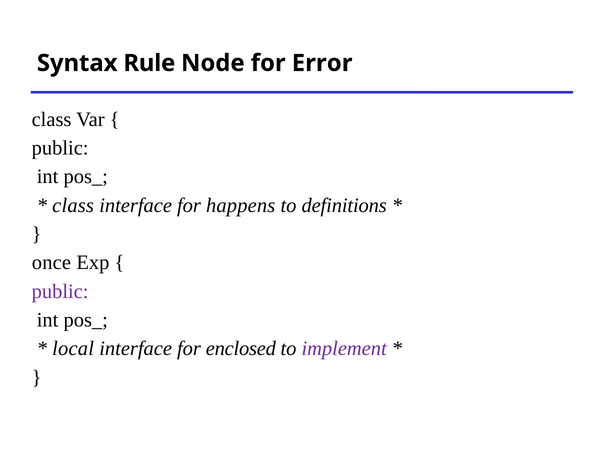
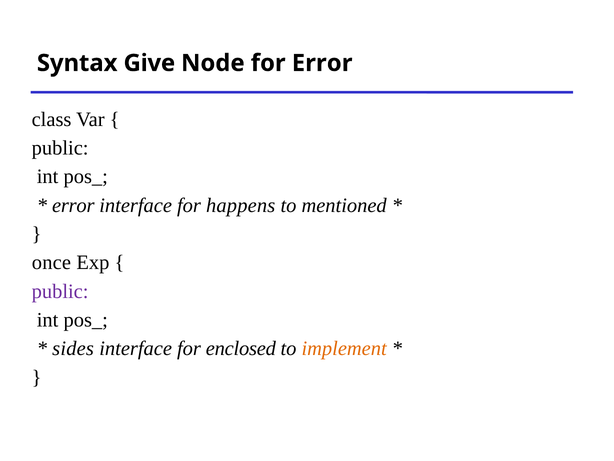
Rule: Rule -> Give
class at (73, 205): class -> error
definitions: definitions -> mentioned
local: local -> sides
implement colour: purple -> orange
